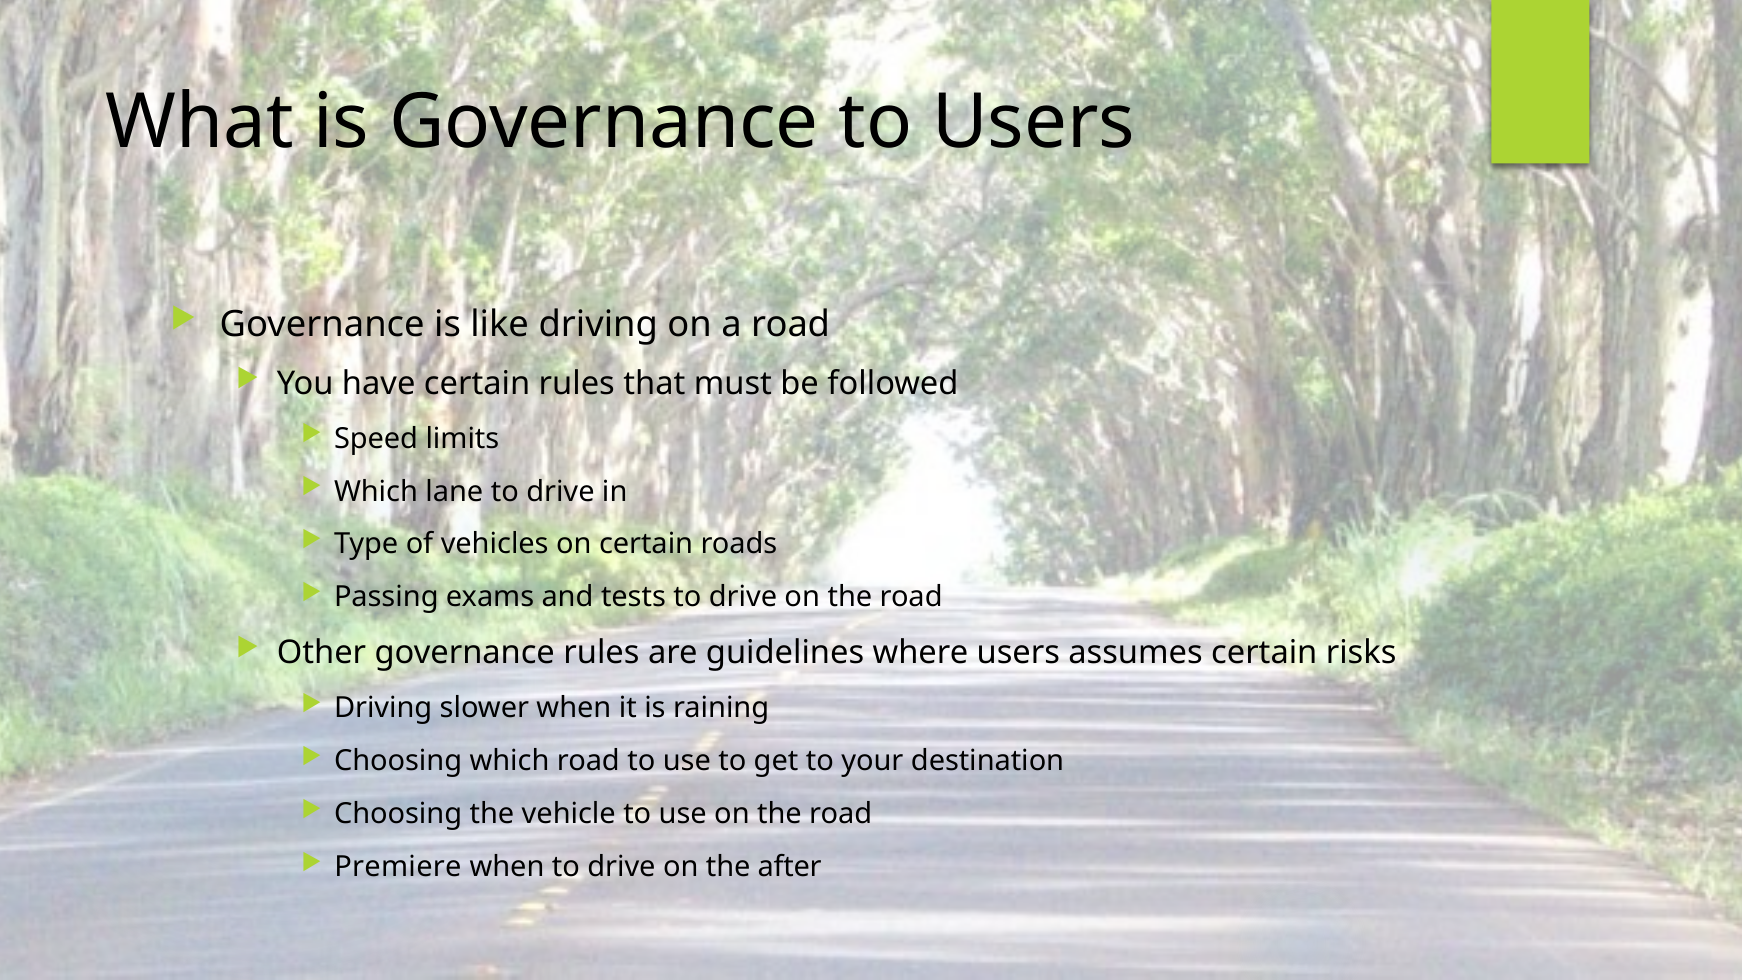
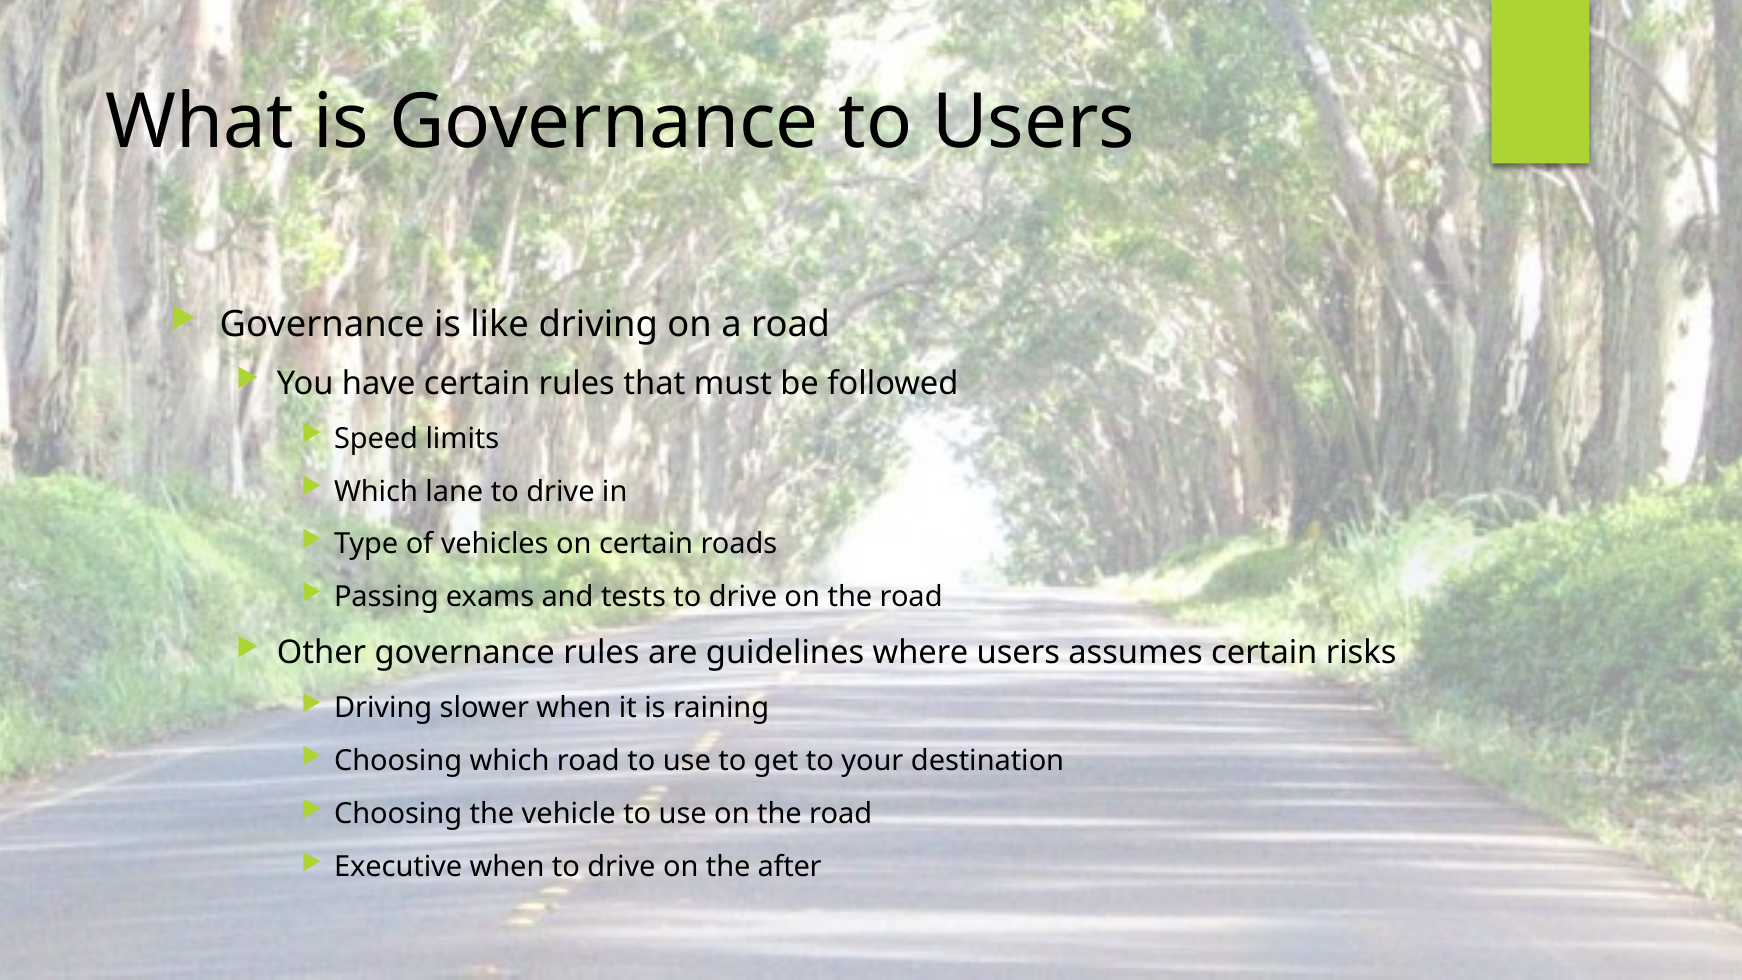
Premiere: Premiere -> Executive
